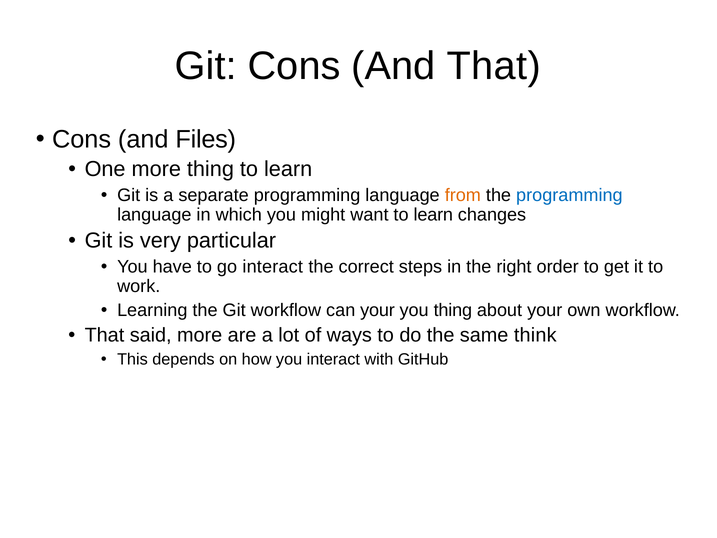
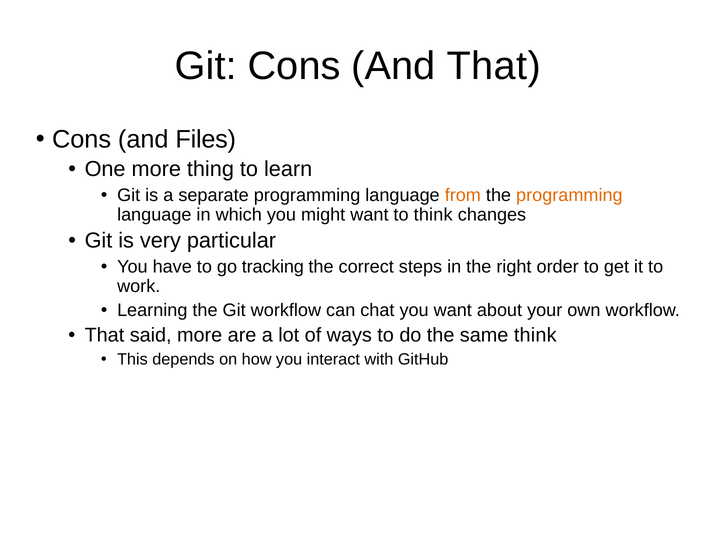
programming at (569, 195) colour: blue -> orange
want to learn: learn -> think
go interact: interact -> tracking
can your: your -> chat
you thing: thing -> want
